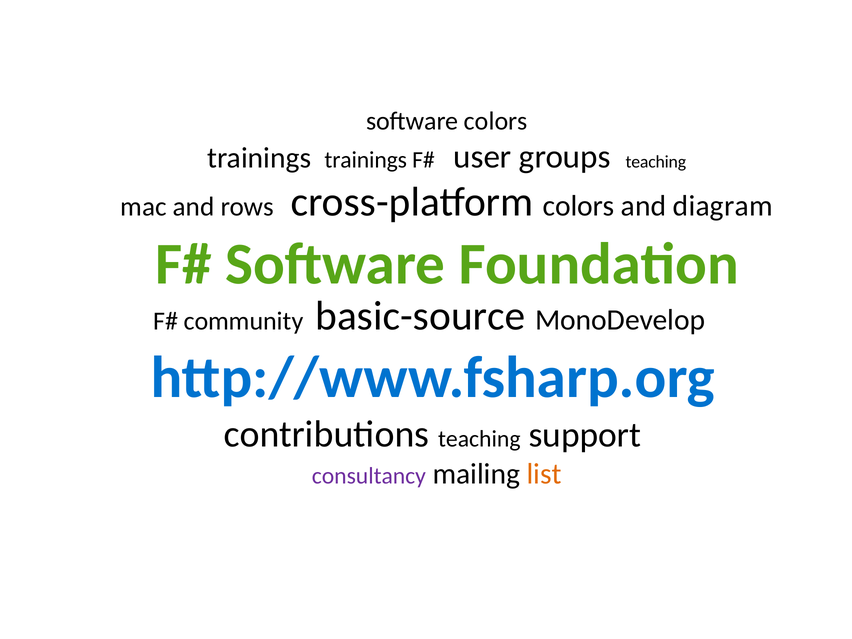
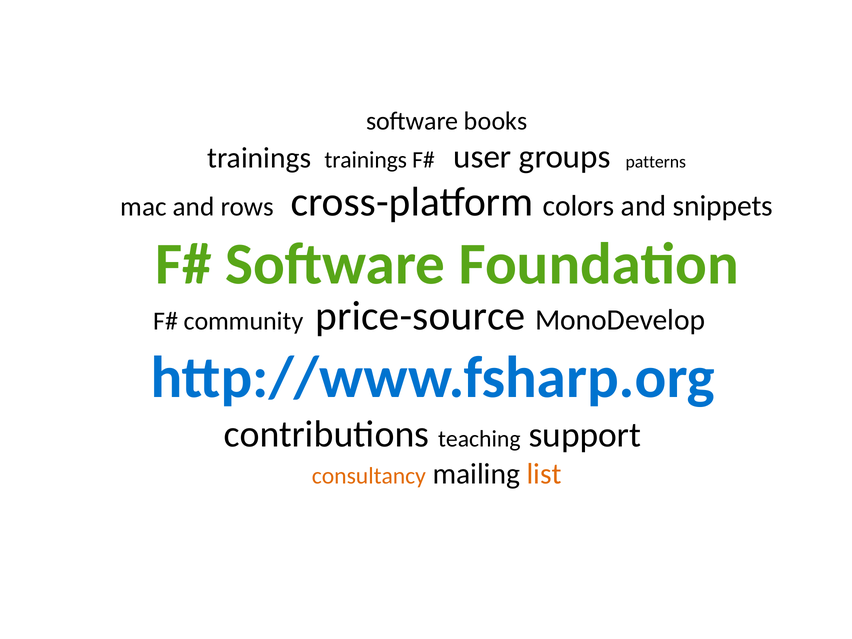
software colors: colors -> books
groups teaching: teaching -> patterns
diagram: diagram -> snippets
basic-source: basic-source -> price-source
consultancy colour: purple -> orange
